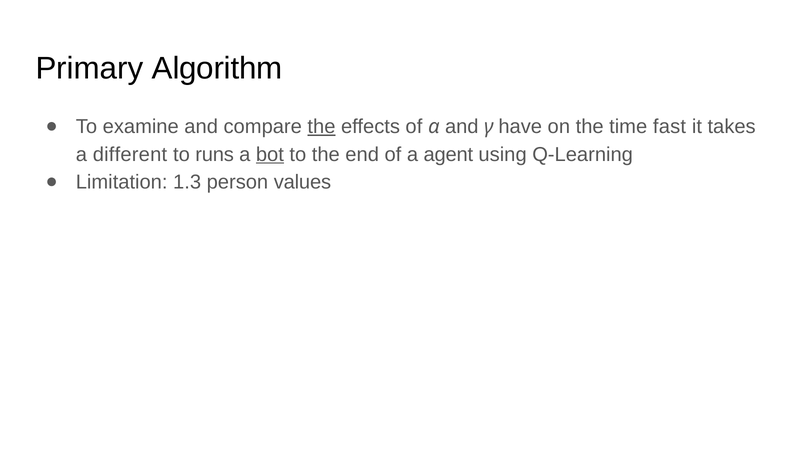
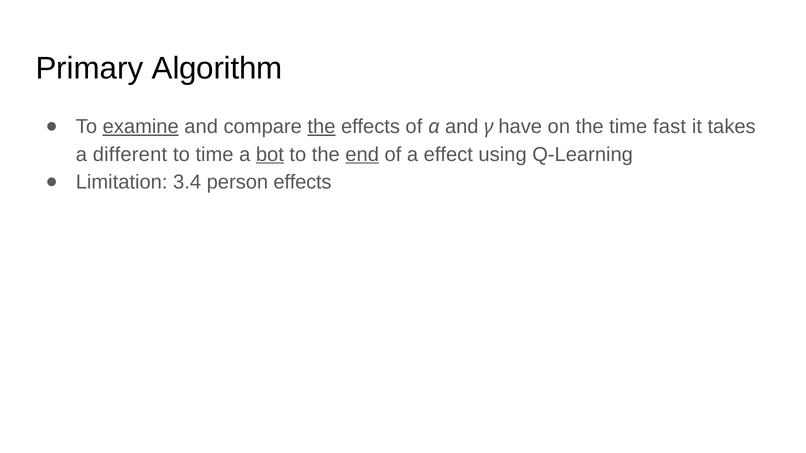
examine underline: none -> present
to runs: runs -> time
end underline: none -> present
agent: agent -> effect
1.3: 1.3 -> 3.4
person values: values -> effects
